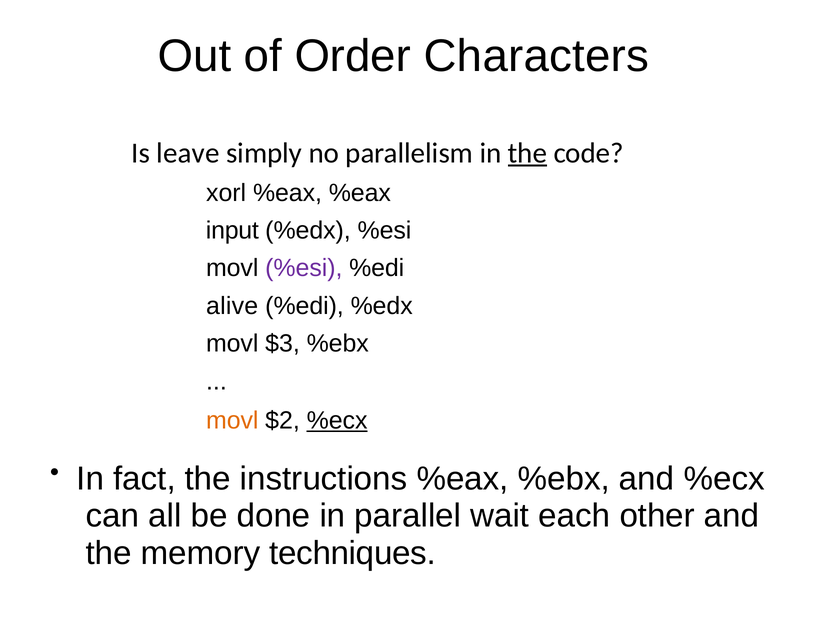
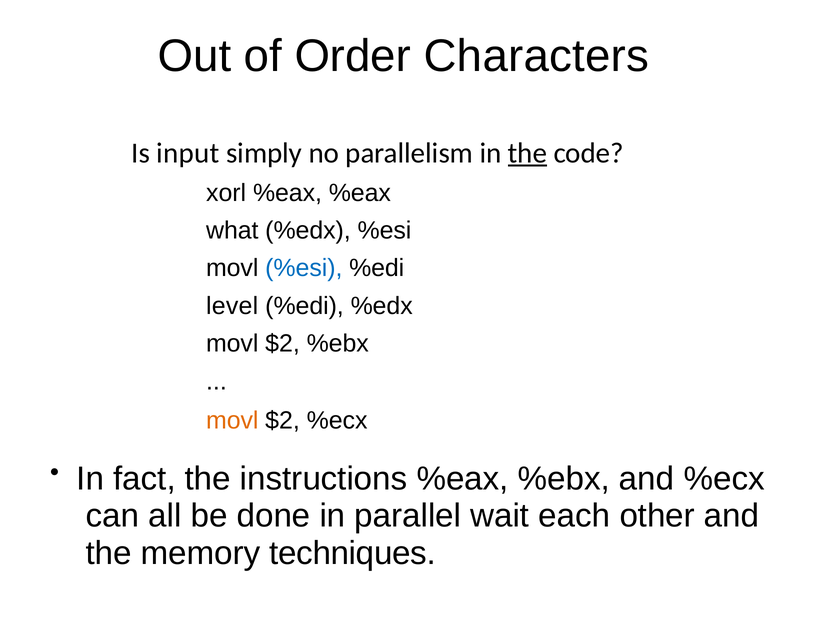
leave: leave -> input
input: input -> what
%esi at (304, 268) colour: purple -> blue
alive: alive -> level
$3 at (283, 343): $3 -> $2
%ecx at (337, 420) underline: present -> none
